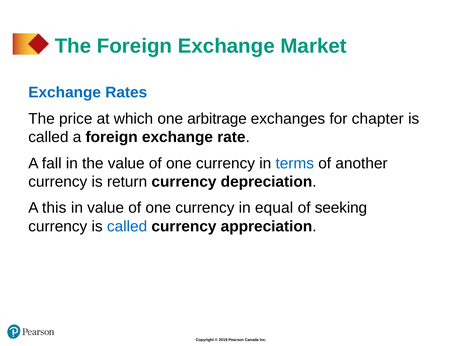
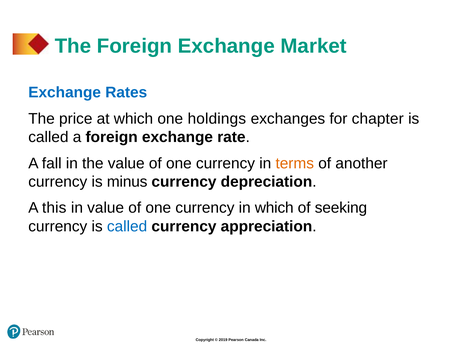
arbitrage: arbitrage -> holdings
terms colour: blue -> orange
return: return -> minus
in equal: equal -> which
